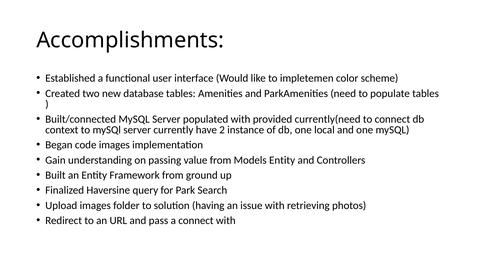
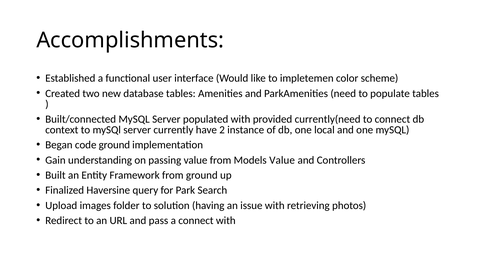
code images: images -> ground
Models Entity: Entity -> Value
